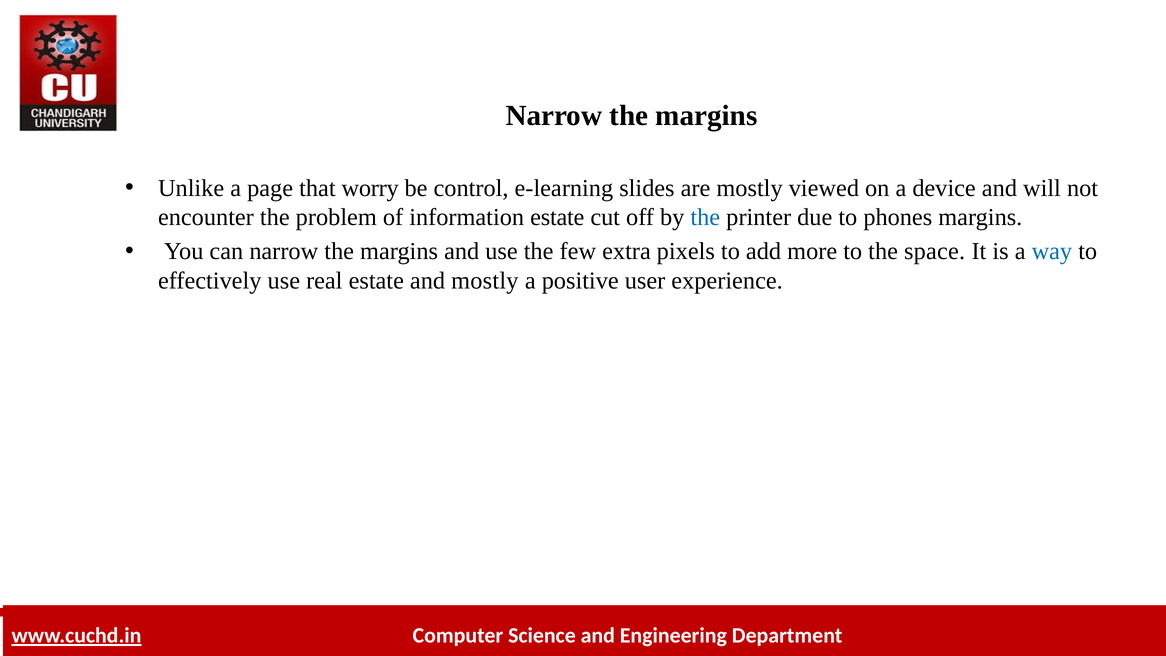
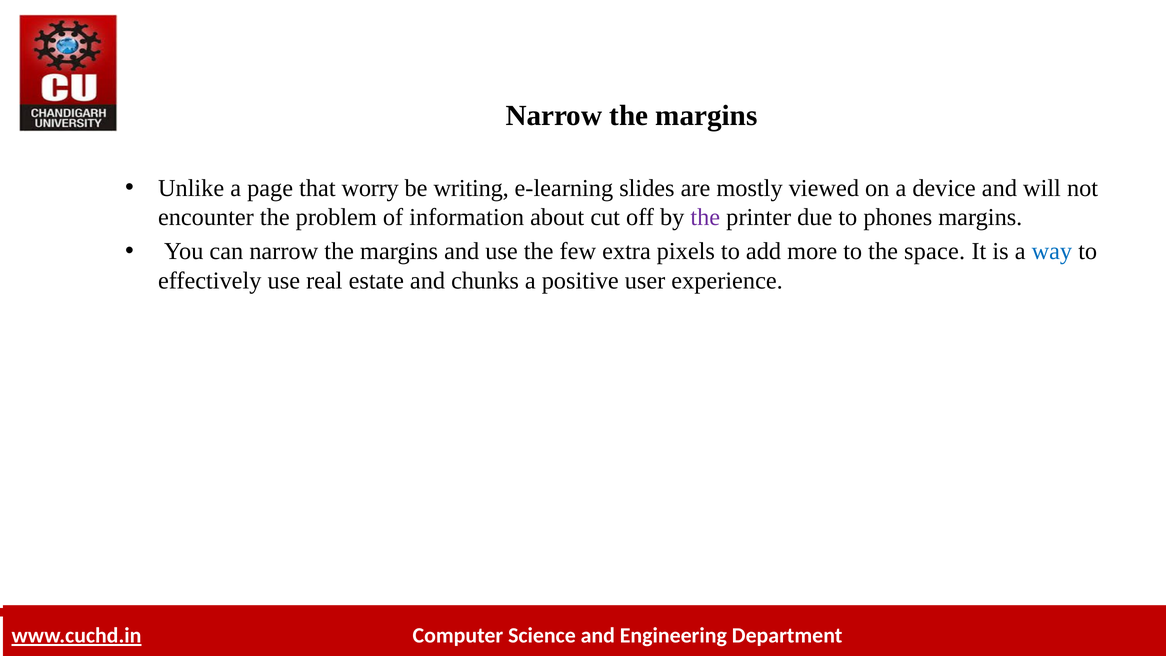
control: control -> writing
information estate: estate -> about
the at (705, 217) colour: blue -> purple
and mostly: mostly -> chunks
